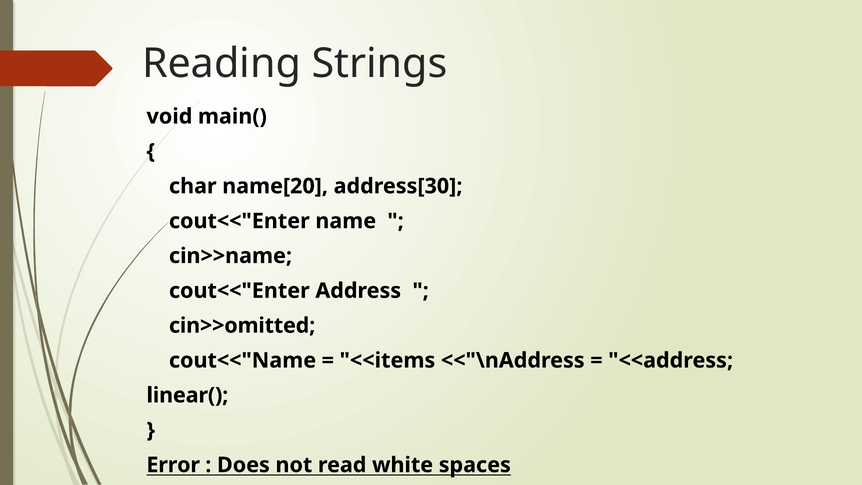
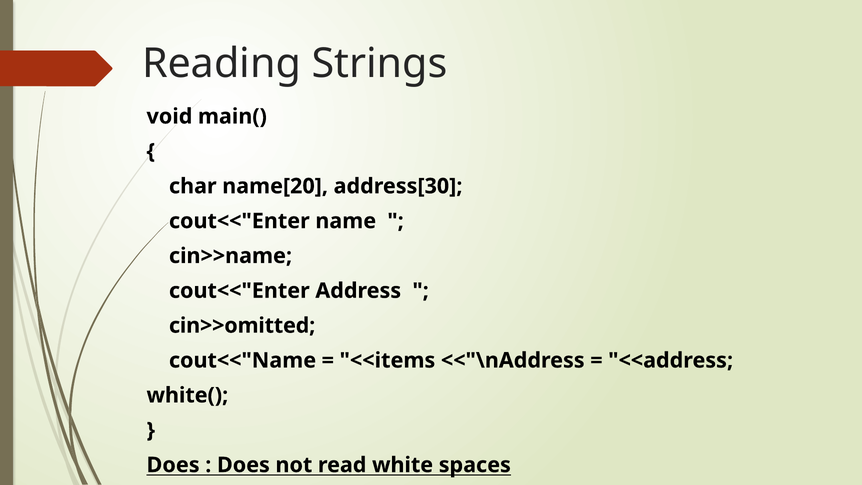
linear(: linear( -> white(
Error at (173, 465): Error -> Does
